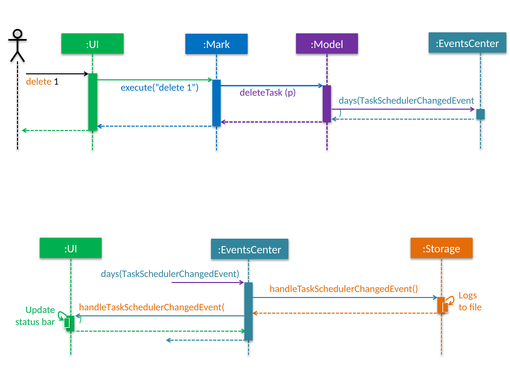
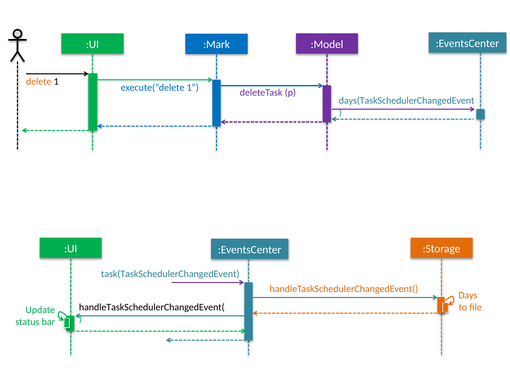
days(TaskSchedulerChangedEvent at (170, 274): days(TaskSchedulerChangedEvent -> task(TaskSchedulerChangedEvent
Logs: Logs -> Days
handleTaskSchedulerChangedEvent( at (152, 308) colour: orange -> black
